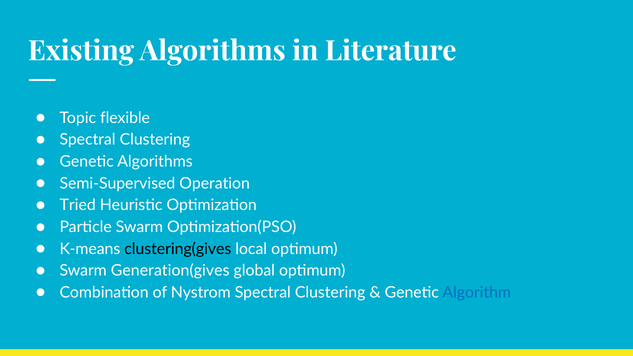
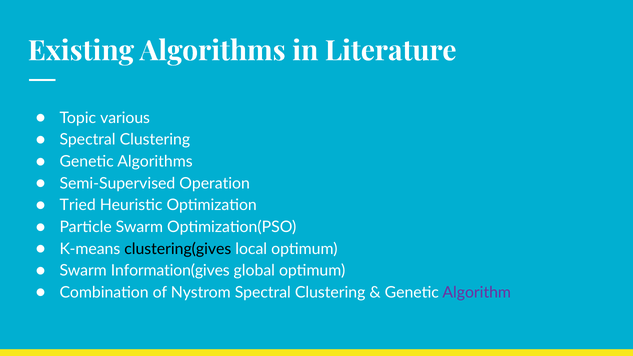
flexible: flexible -> various
Generation(gives: Generation(gives -> Information(gives
Algorithm colour: blue -> purple
